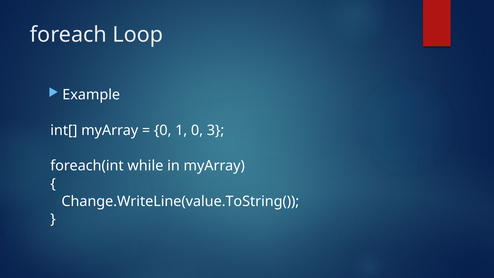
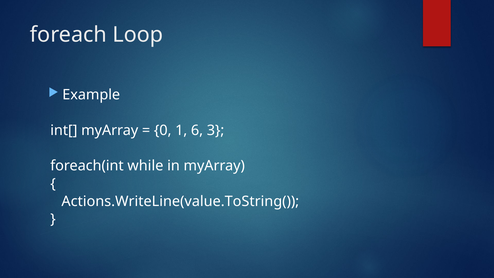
1 0: 0 -> 6
Change.WriteLine(value.ToString(: Change.WriteLine(value.ToString( -> Actions.WriteLine(value.ToString(
